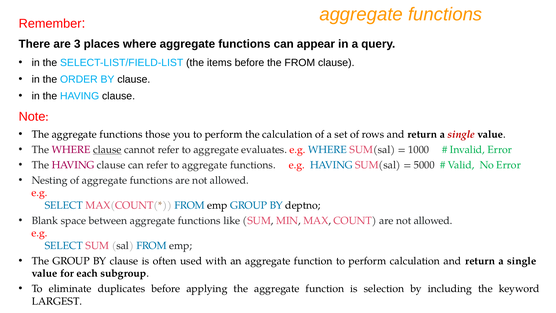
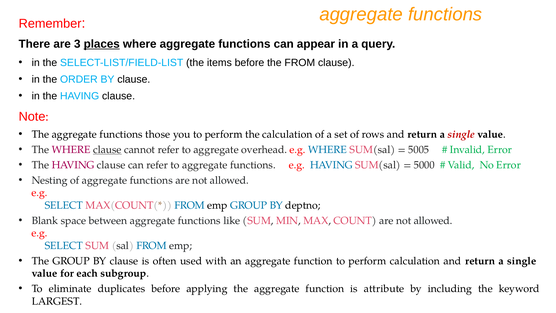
places underline: none -> present
evaluates: evaluates -> overhead
1000: 1000 -> 5005
selection: selection -> attribute
